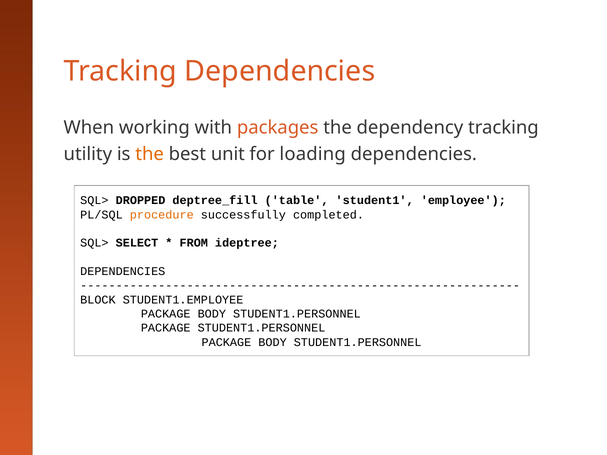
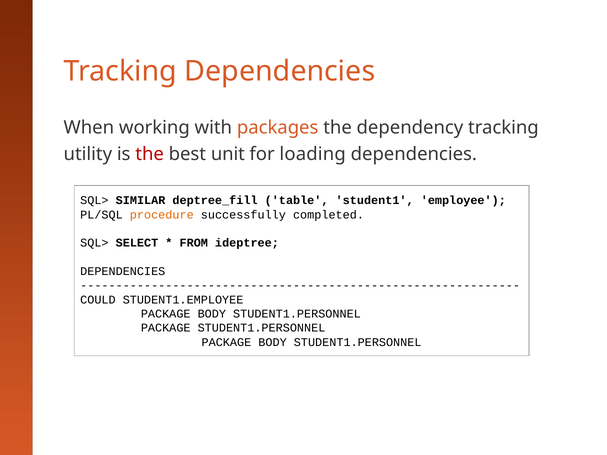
the at (150, 154) colour: orange -> red
DROPPED: DROPPED -> SIMILAR
BLOCK: BLOCK -> COULD
